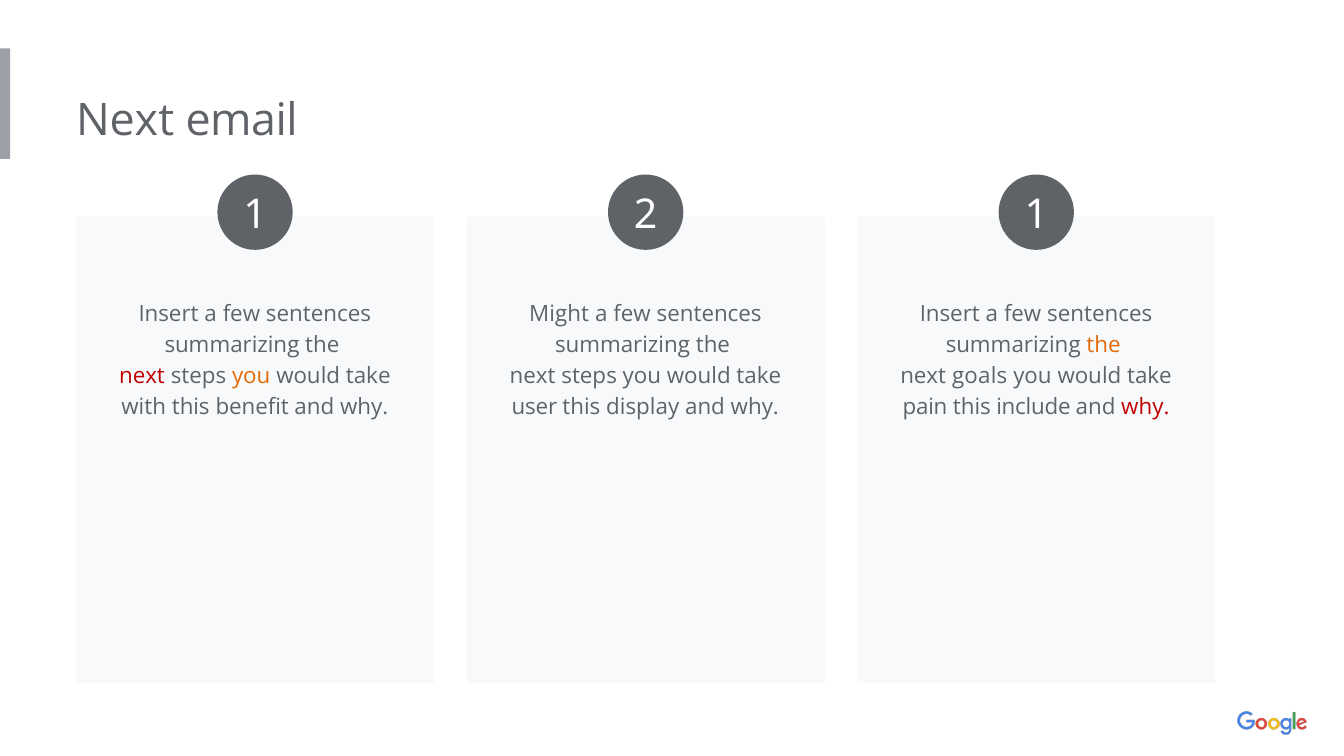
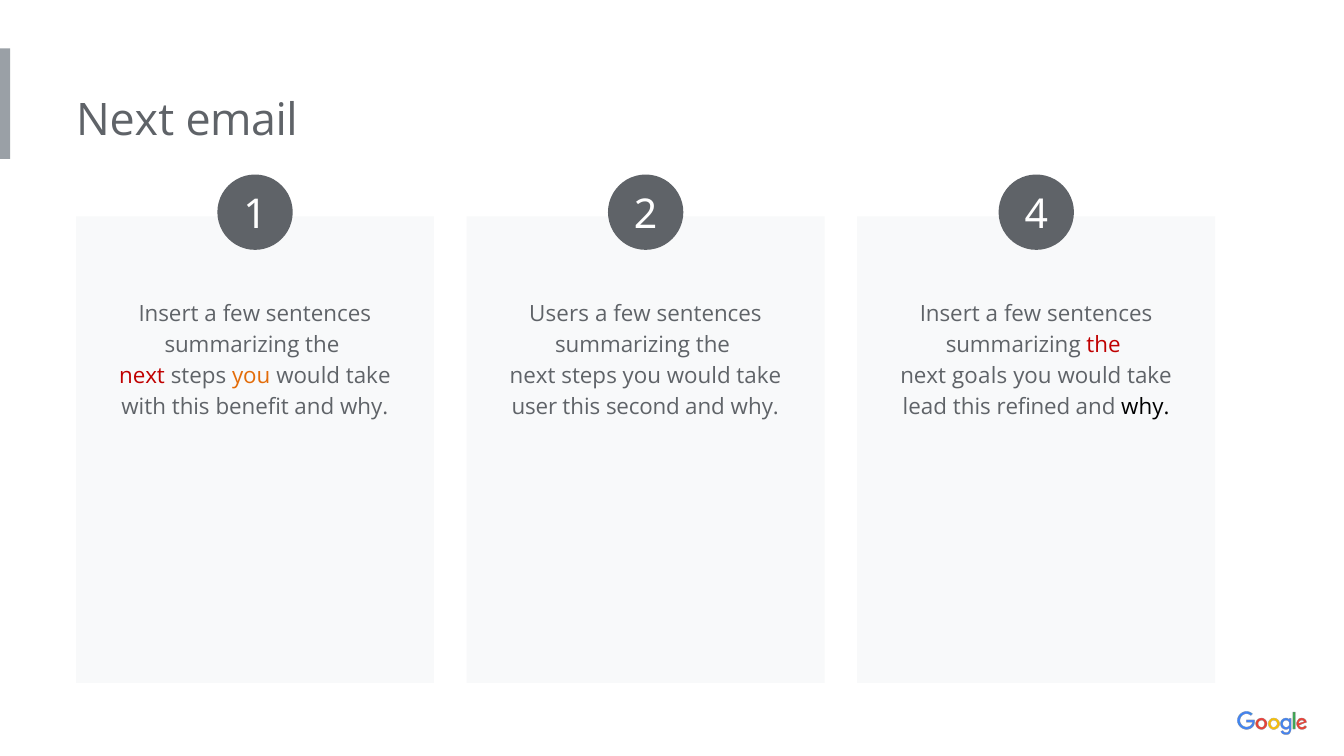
2 1: 1 -> 4
Might: Might -> Users
the at (1104, 345) colour: orange -> red
display: display -> second
pain: pain -> lead
include: include -> refined
why at (1145, 407) colour: red -> black
